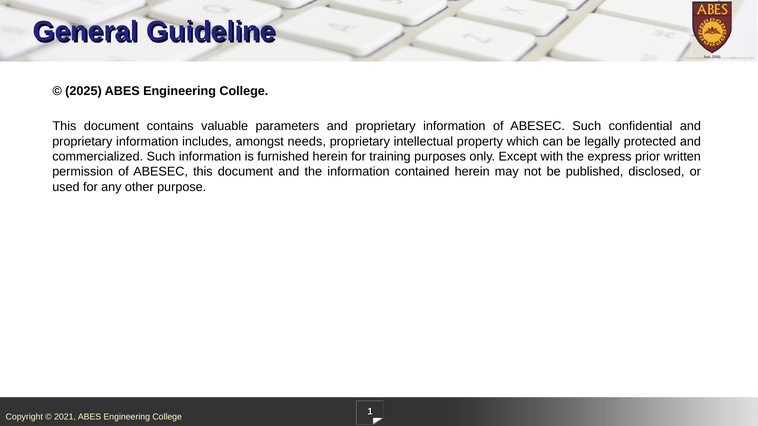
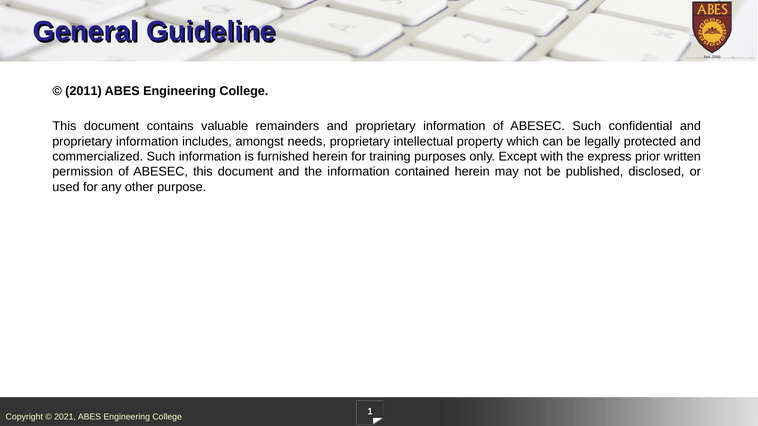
2025: 2025 -> 2011
parameters: parameters -> remainders
